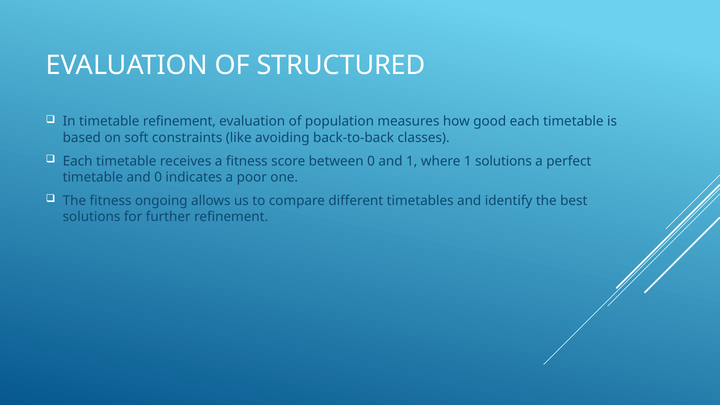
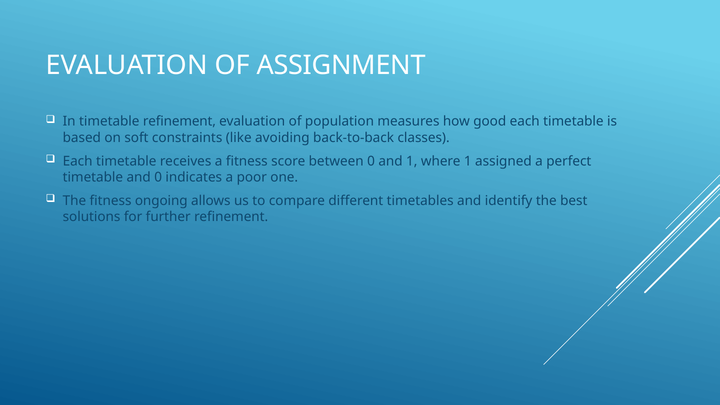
STRUCTURED: STRUCTURED -> ASSIGNMENT
1 solutions: solutions -> assigned
